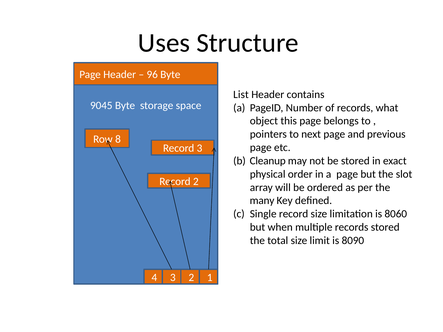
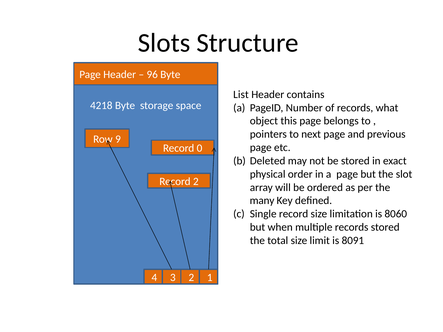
Uses: Uses -> Slots
9045: 9045 -> 4218
8: 8 -> 9
Record 3: 3 -> 0
Cleanup: Cleanup -> Deleted
8090: 8090 -> 8091
